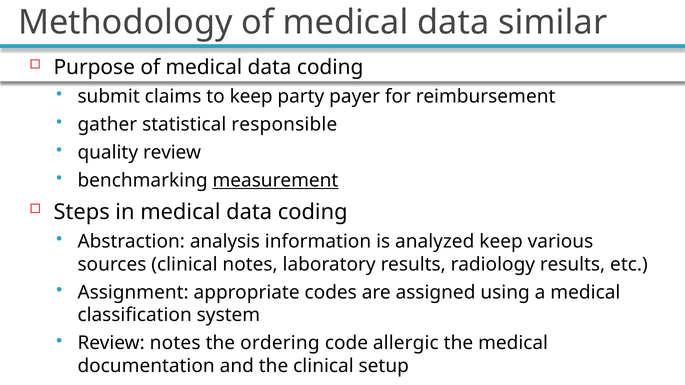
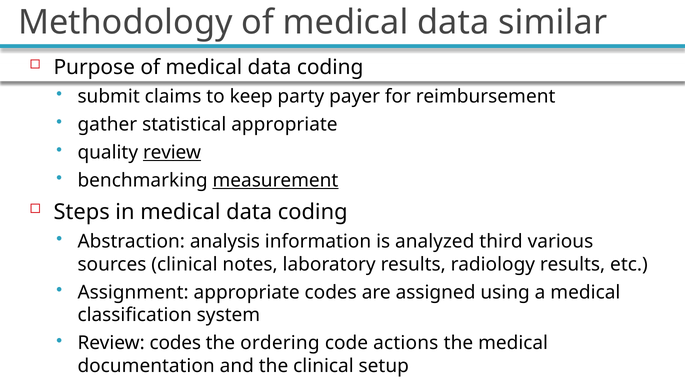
statistical responsible: responsible -> appropriate
review at (172, 153) underline: none -> present
analyzed keep: keep -> third
Review notes: notes -> codes
allergic: allergic -> actions
